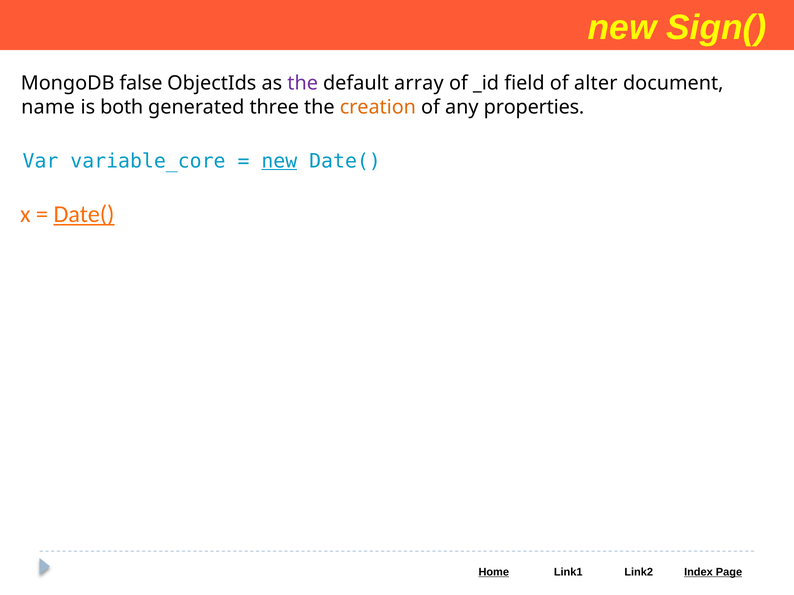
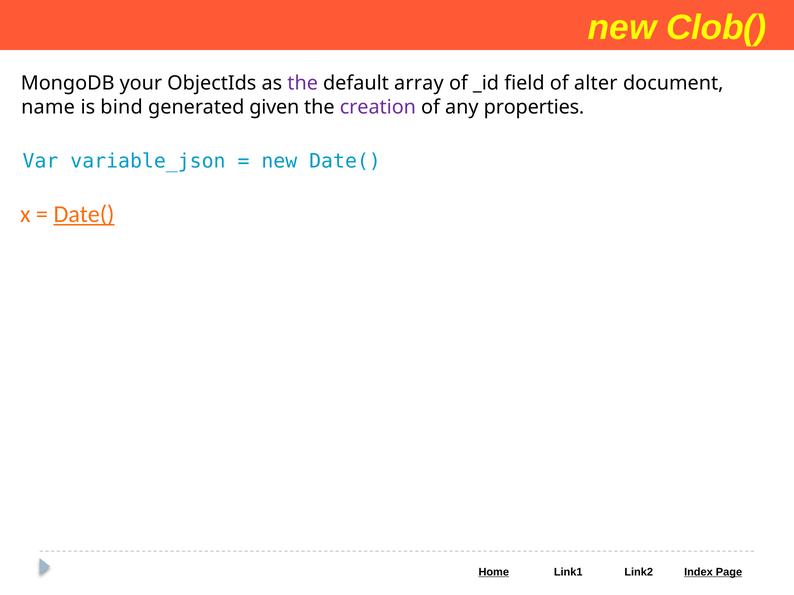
Sign(: Sign( -> Clob(
false: false -> your
both: both -> bind
three: three -> given
creation colour: orange -> purple
variable_core: variable_core -> variable_json
new at (279, 161) underline: present -> none
